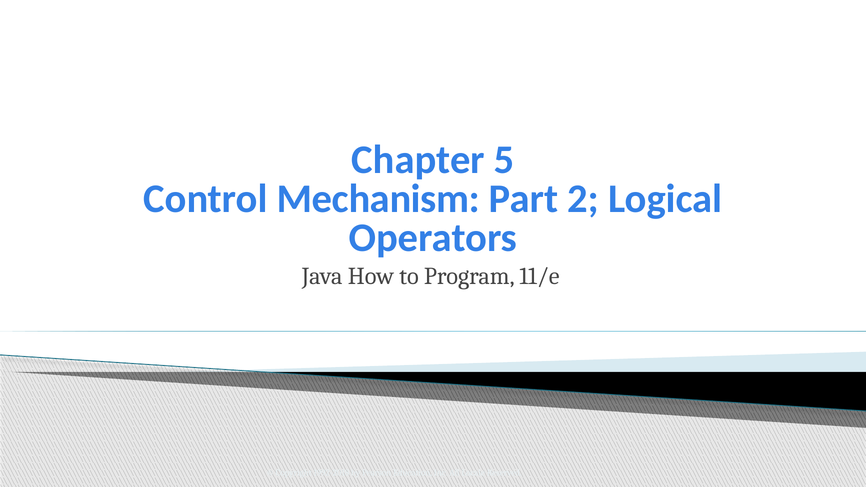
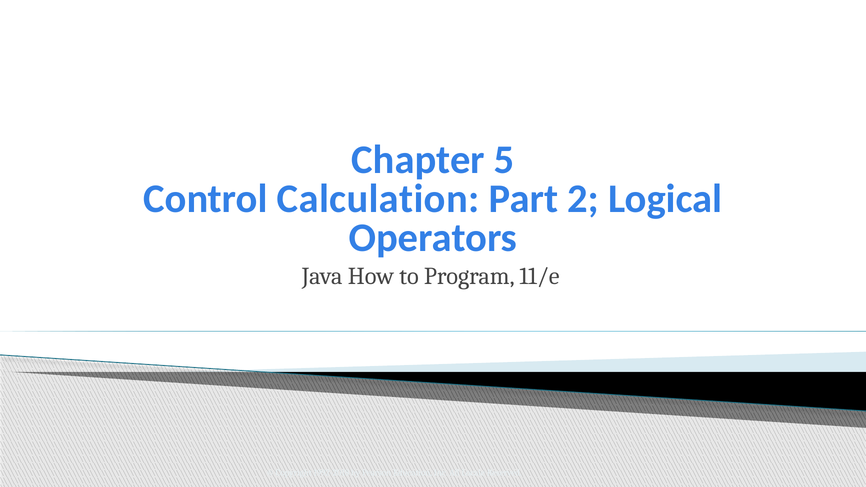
Mechanism: Mechanism -> Calculation
